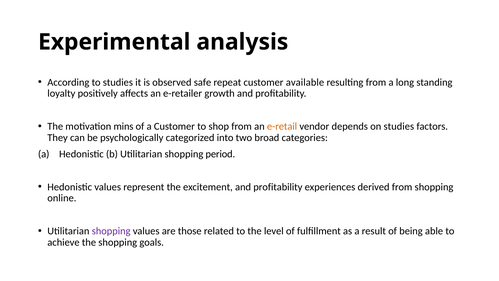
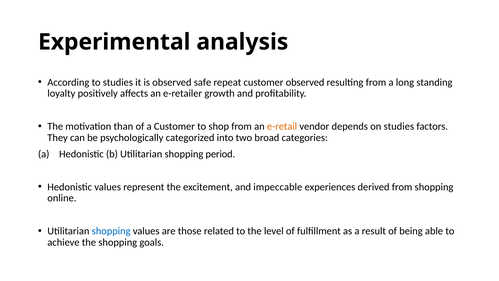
customer available: available -> observed
mins: mins -> than
excitement and profitability: profitability -> impeccable
shopping at (111, 231) colour: purple -> blue
